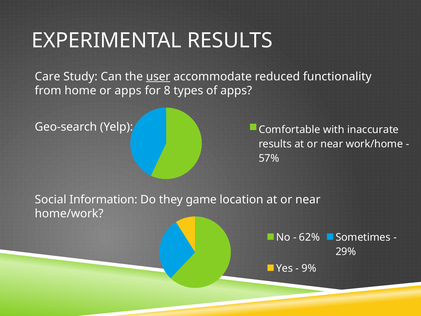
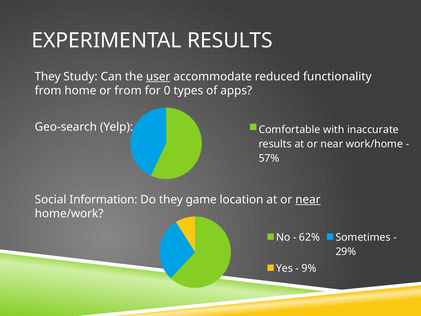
Care at (48, 77): Care -> They
or apps: apps -> from
8: 8 -> 0
near at (308, 199) underline: none -> present
